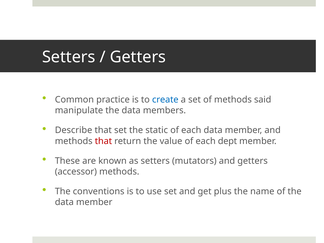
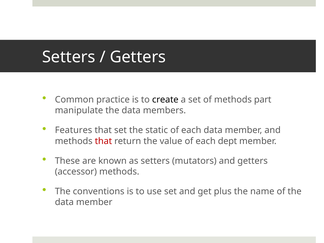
create colour: blue -> black
said: said -> part
Describe: Describe -> Features
